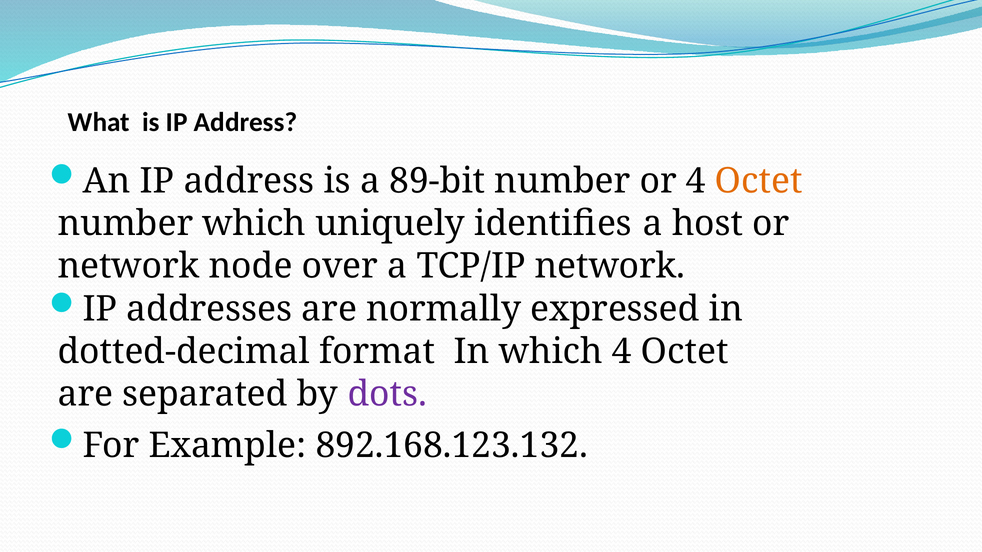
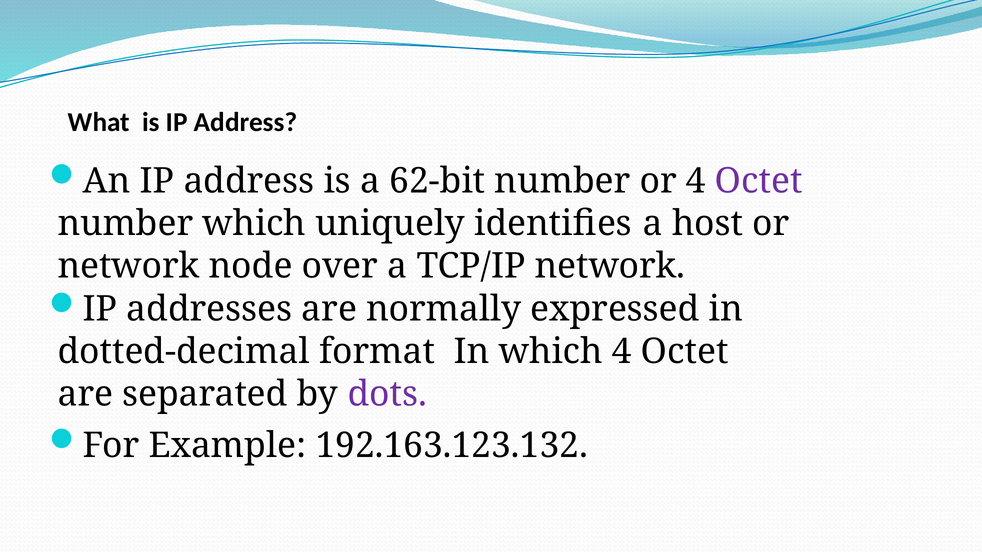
89-bit: 89-bit -> 62-bit
Octet at (759, 181) colour: orange -> purple
892.168.123.132: 892.168.123.132 -> 192.163.123.132
